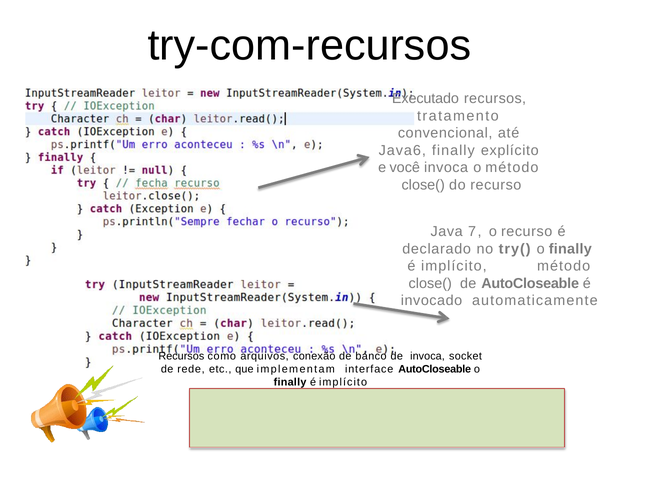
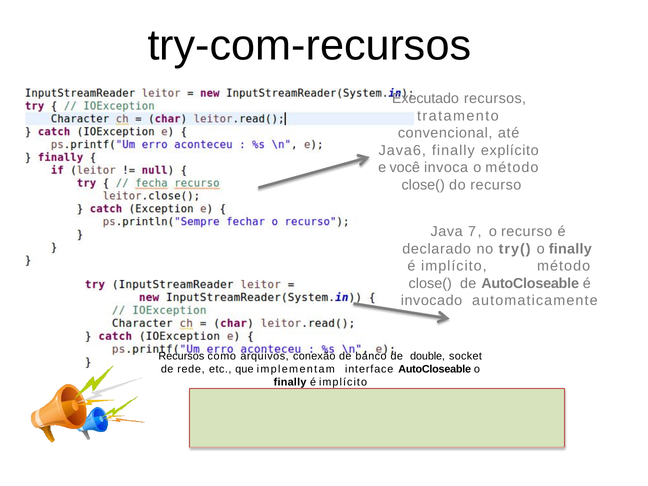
de invoca: invoca -> double
